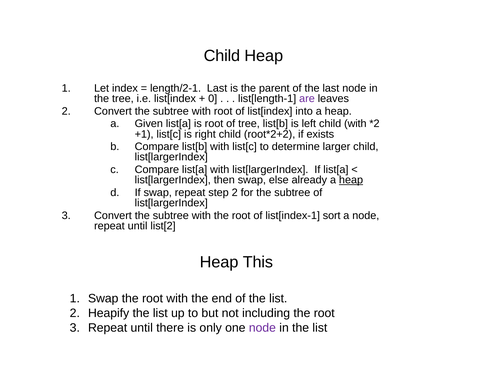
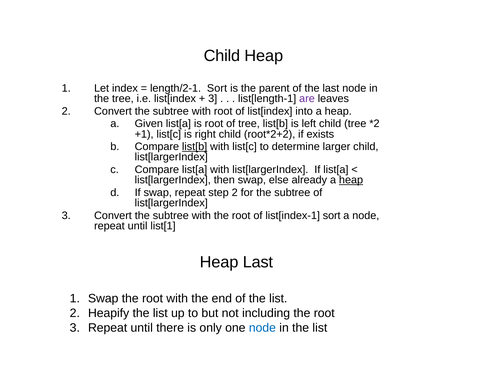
length/2-1 Last: Last -> Sort
0 at (213, 99): 0 -> 3
child with: with -> tree
list[b at (195, 147) underline: none -> present
list[2: list[2 -> list[1
Heap This: This -> Last
node at (262, 328) colour: purple -> blue
